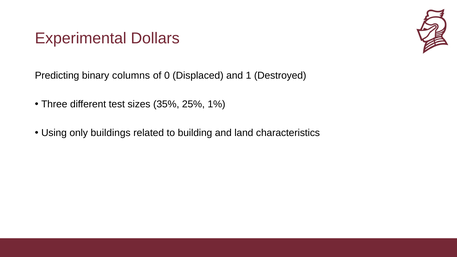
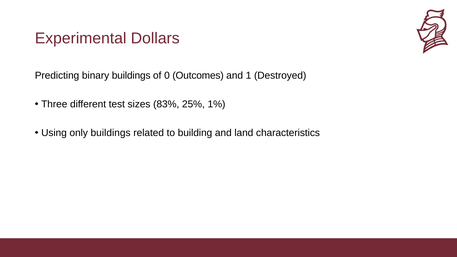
binary columns: columns -> buildings
Displaced: Displaced -> Outcomes
35%: 35% -> 83%
